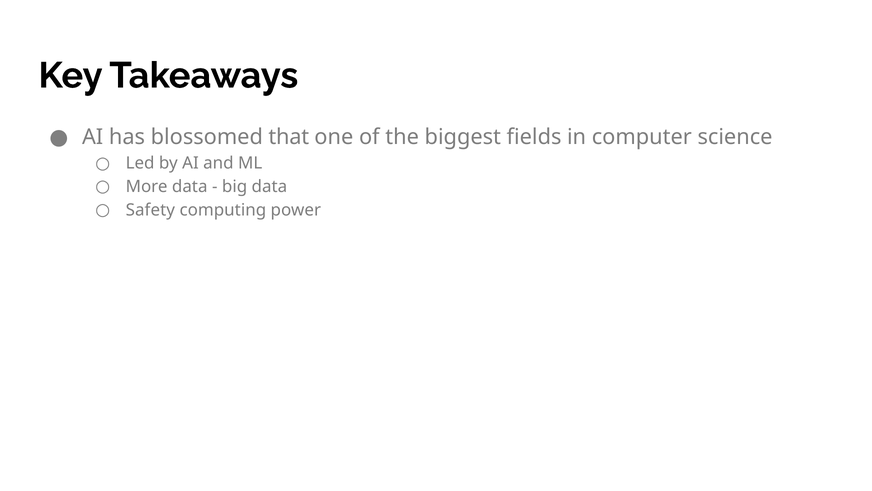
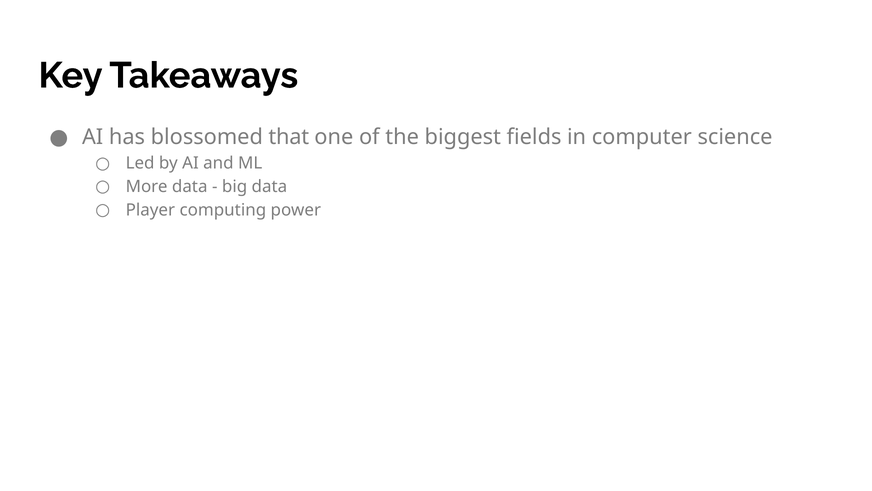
Safety: Safety -> Player
